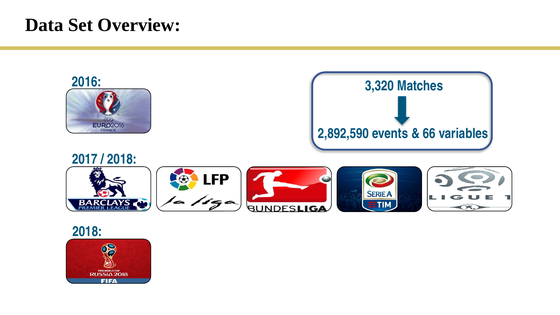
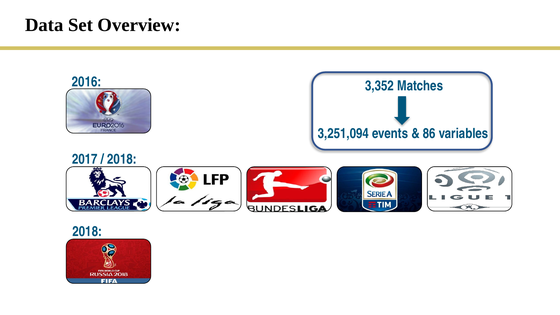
3,320: 3,320 -> 3,352
2,892,590: 2,892,590 -> 3,251,094
66: 66 -> 86
